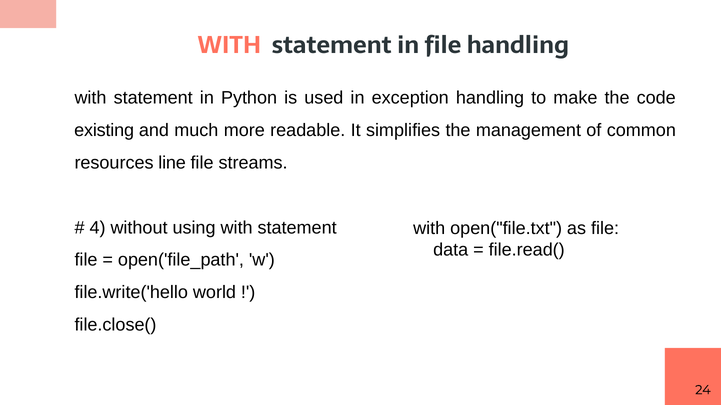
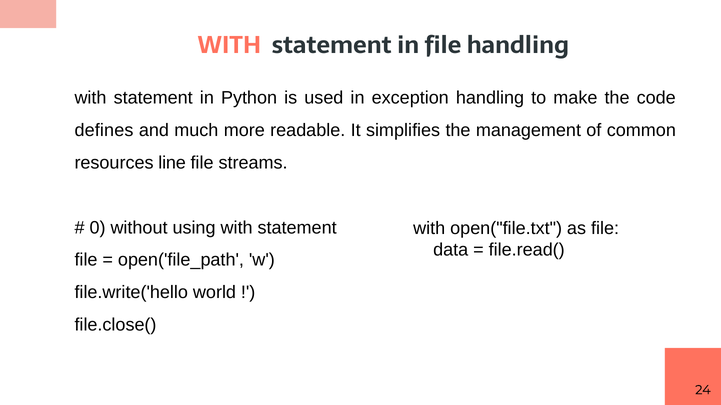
existing: existing -> defines
4: 4 -> 0
